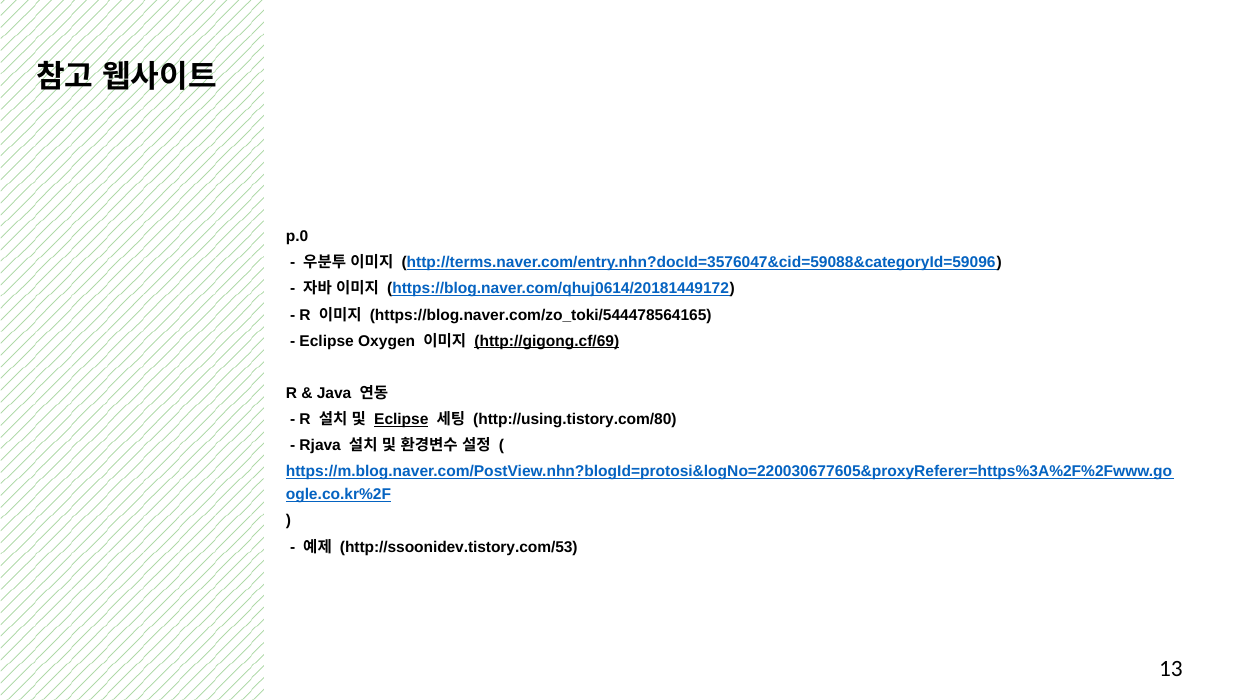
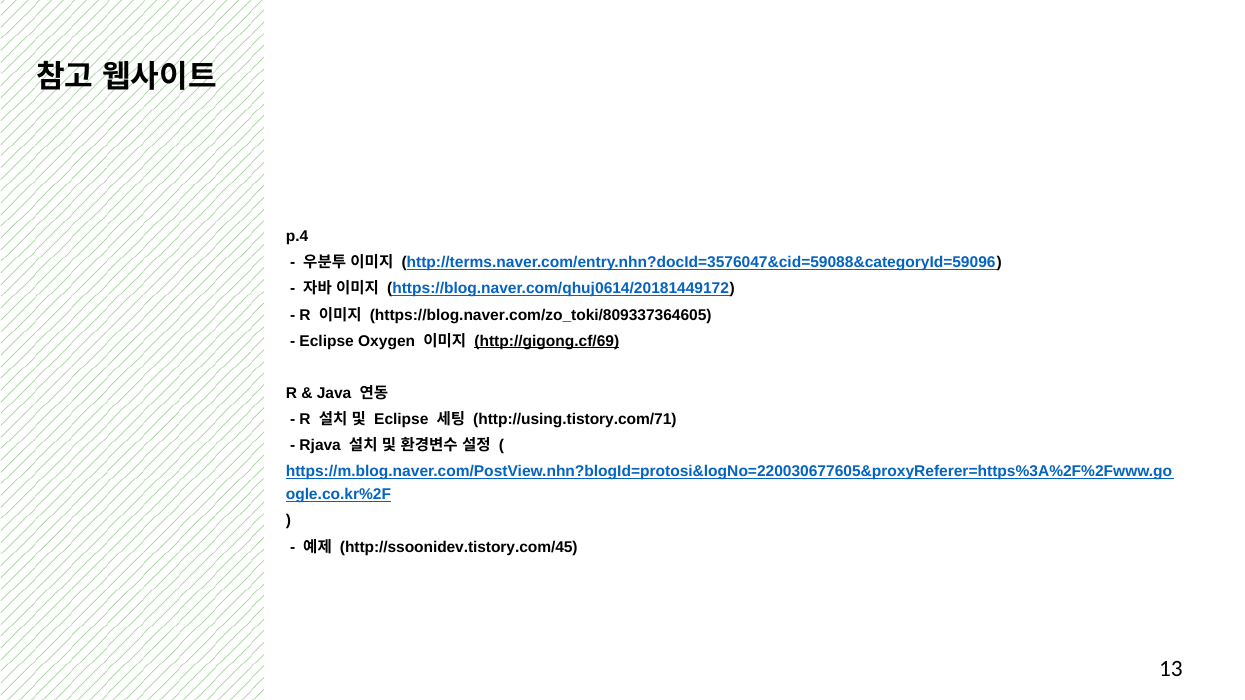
p.0: p.0 -> p.4
https://blog.naver.com/zo_toki/544478564165: https://blog.naver.com/zo_toki/544478564165 -> https://blog.naver.com/zo_toki/809337364605
Eclipse at (401, 420) underline: present -> none
http://using.tistory.com/80: http://using.tistory.com/80 -> http://using.tistory.com/71
http://ssoonidev.tistory.com/53: http://ssoonidev.tistory.com/53 -> http://ssoonidev.tistory.com/45
